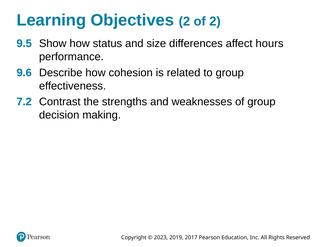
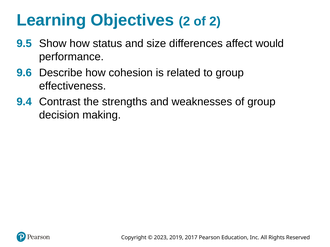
hours: hours -> would
7.2: 7.2 -> 9.4
